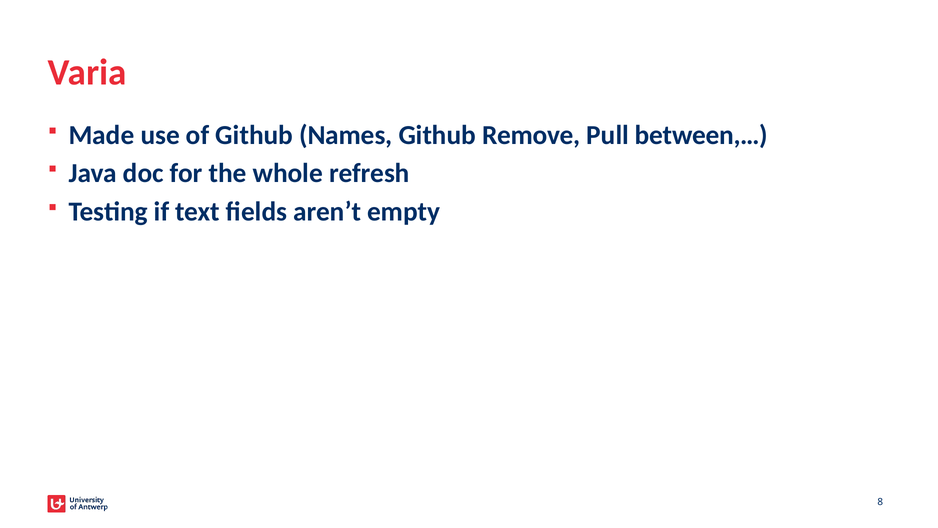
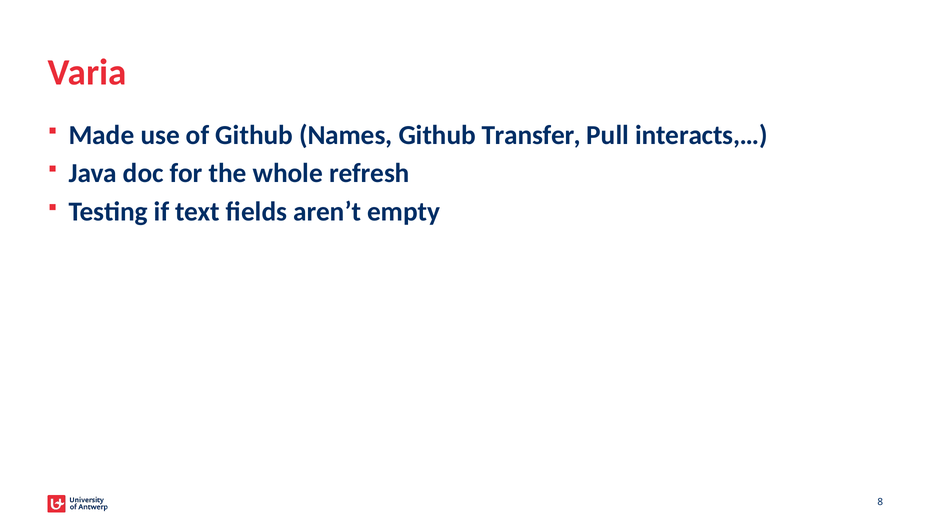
Remove: Remove -> Transfer
between,…: between,… -> interacts,…
